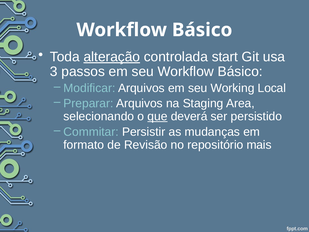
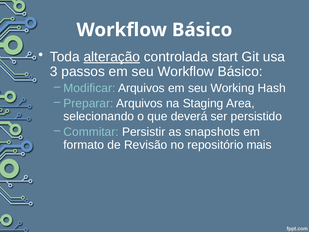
Local: Local -> Hash
que underline: present -> none
mudanças: mudanças -> snapshots
